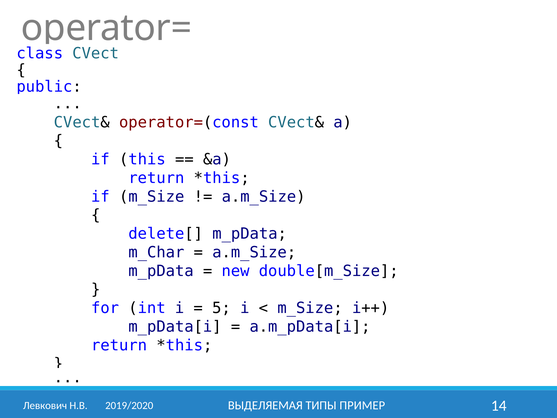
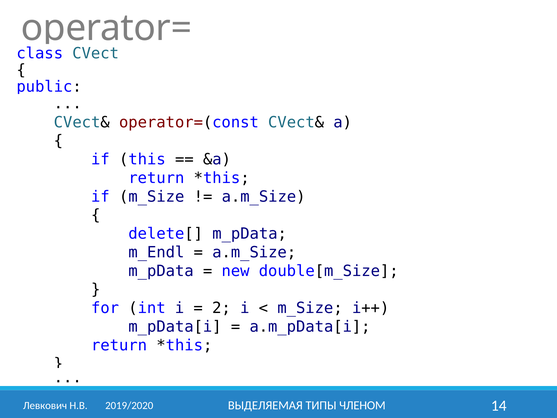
m_Char: m_Char -> m_Endl
5: 5 -> 2
ПРИМЕР: ПРИМЕР -> ЧЛЕНОМ
